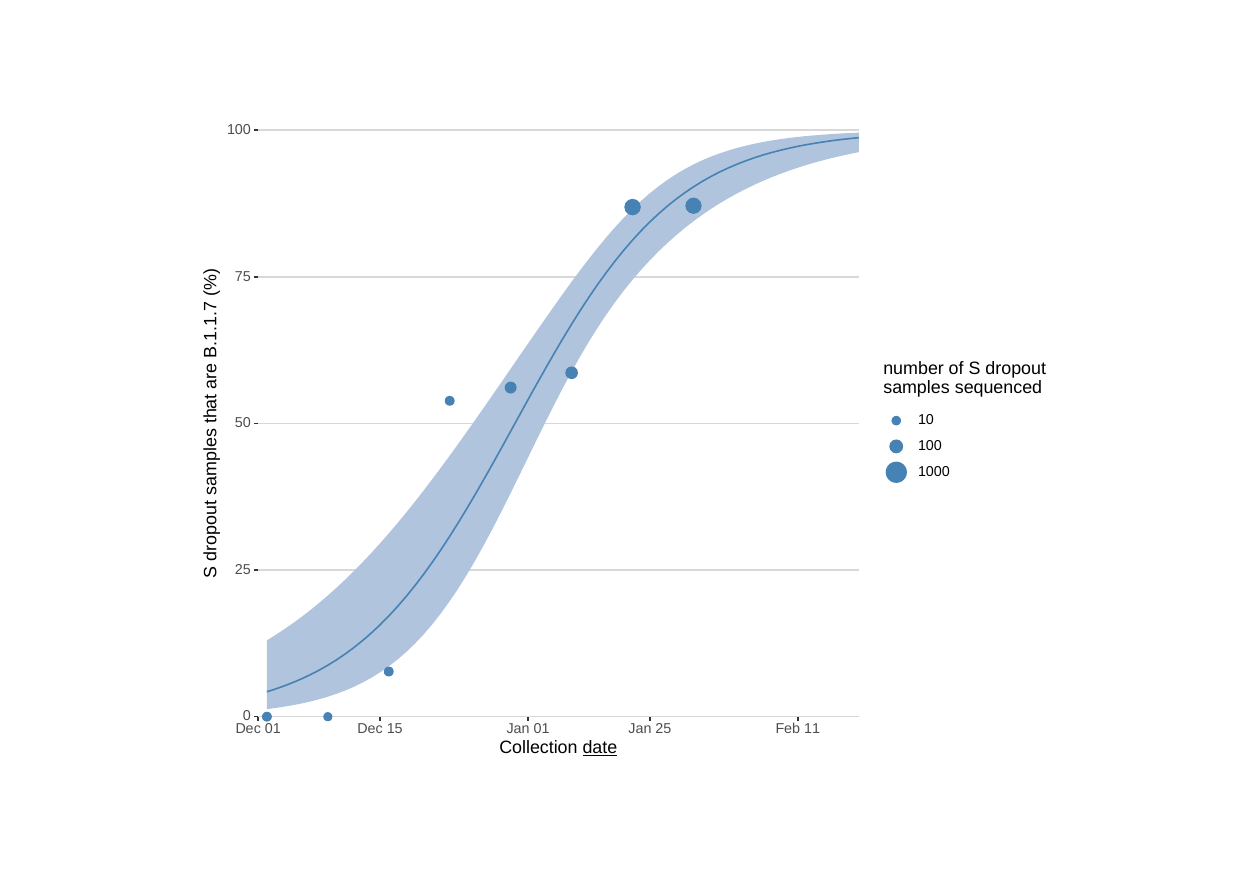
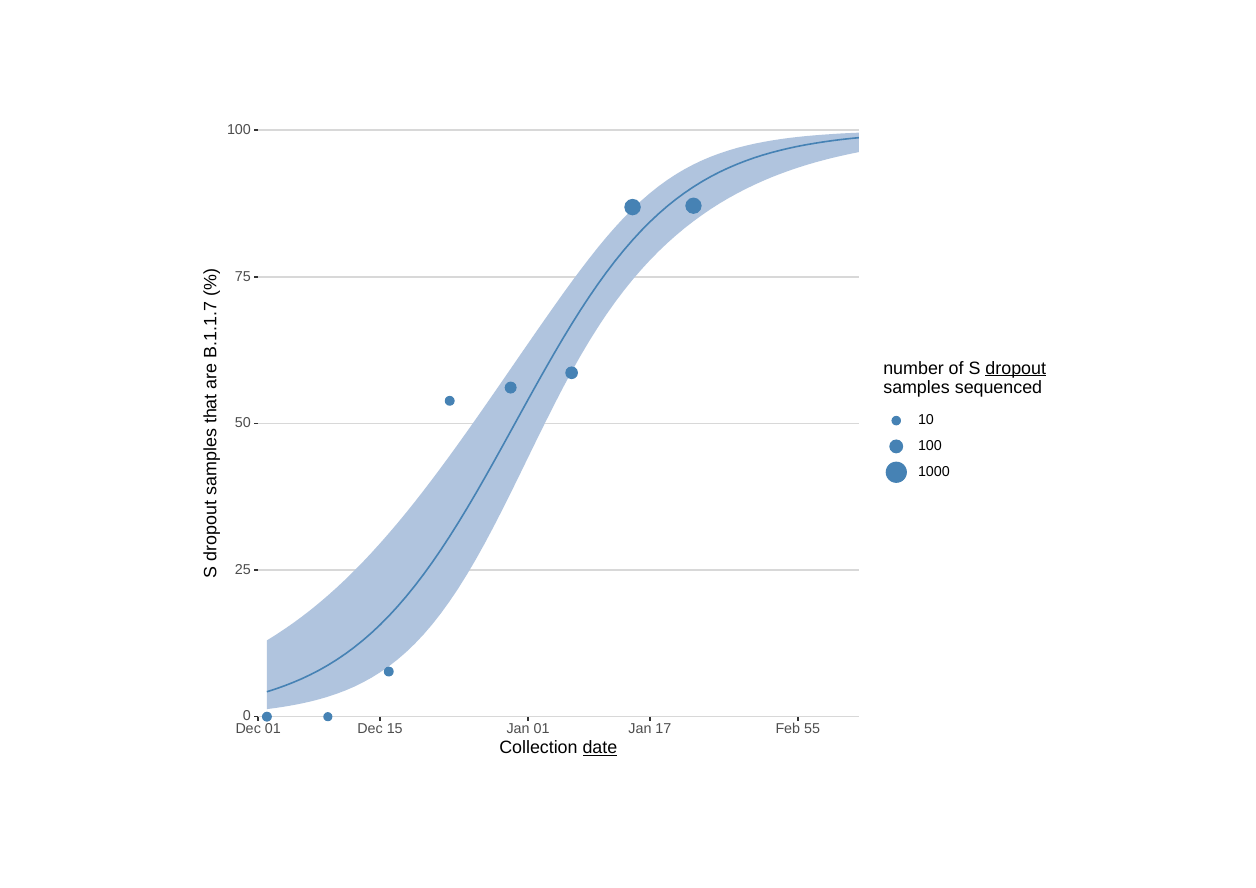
dropout underline: none -> present
Jan 25: 25 -> 17
11: 11 -> 55
